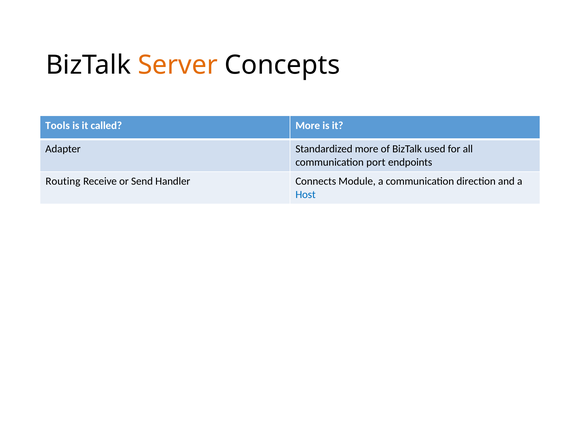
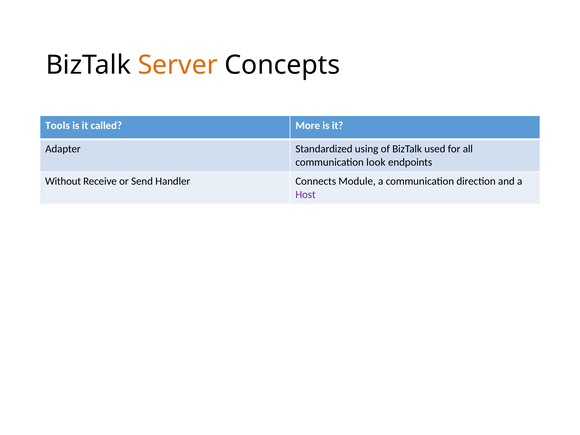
Standardized more: more -> using
port: port -> look
Routing: Routing -> Without
Host colour: blue -> purple
